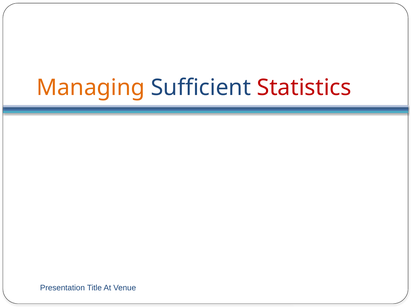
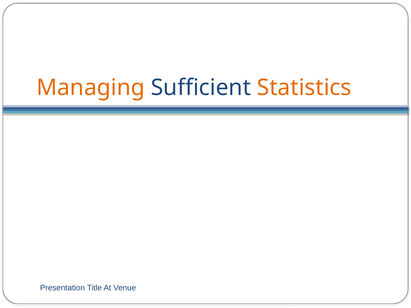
Statistics colour: red -> orange
